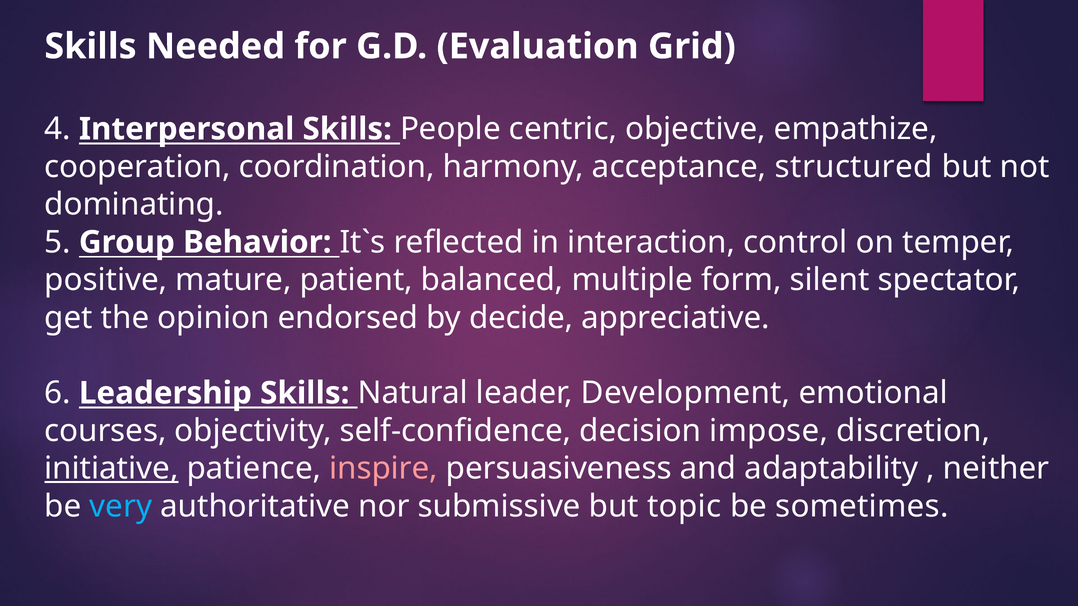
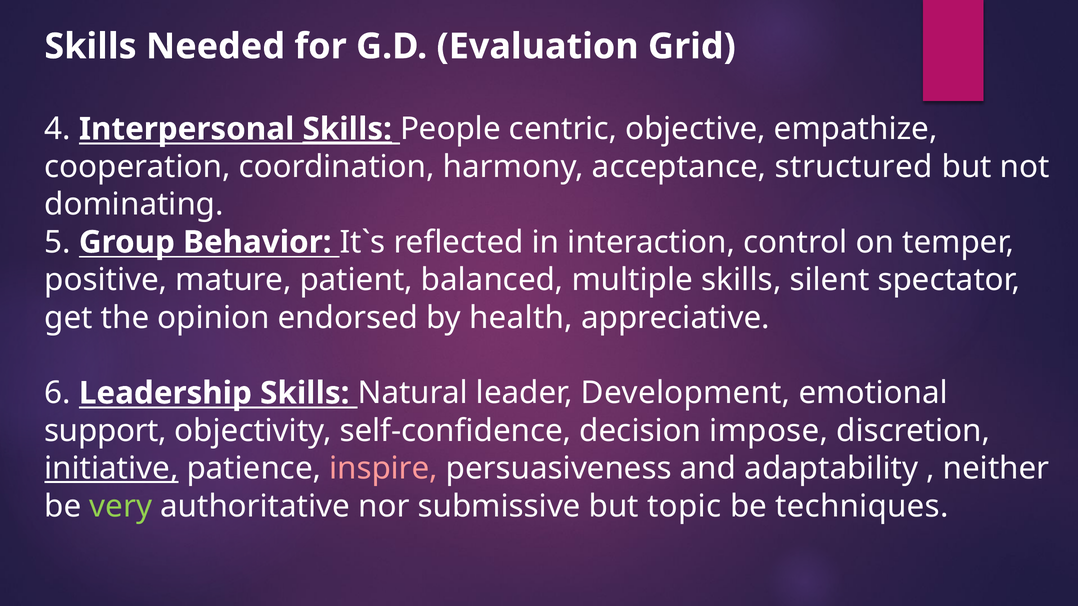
Skills at (347, 129) underline: none -> present
multiple form: form -> skills
decide: decide -> health
courses: courses -> support
very colour: light blue -> light green
sometimes: sometimes -> techniques
